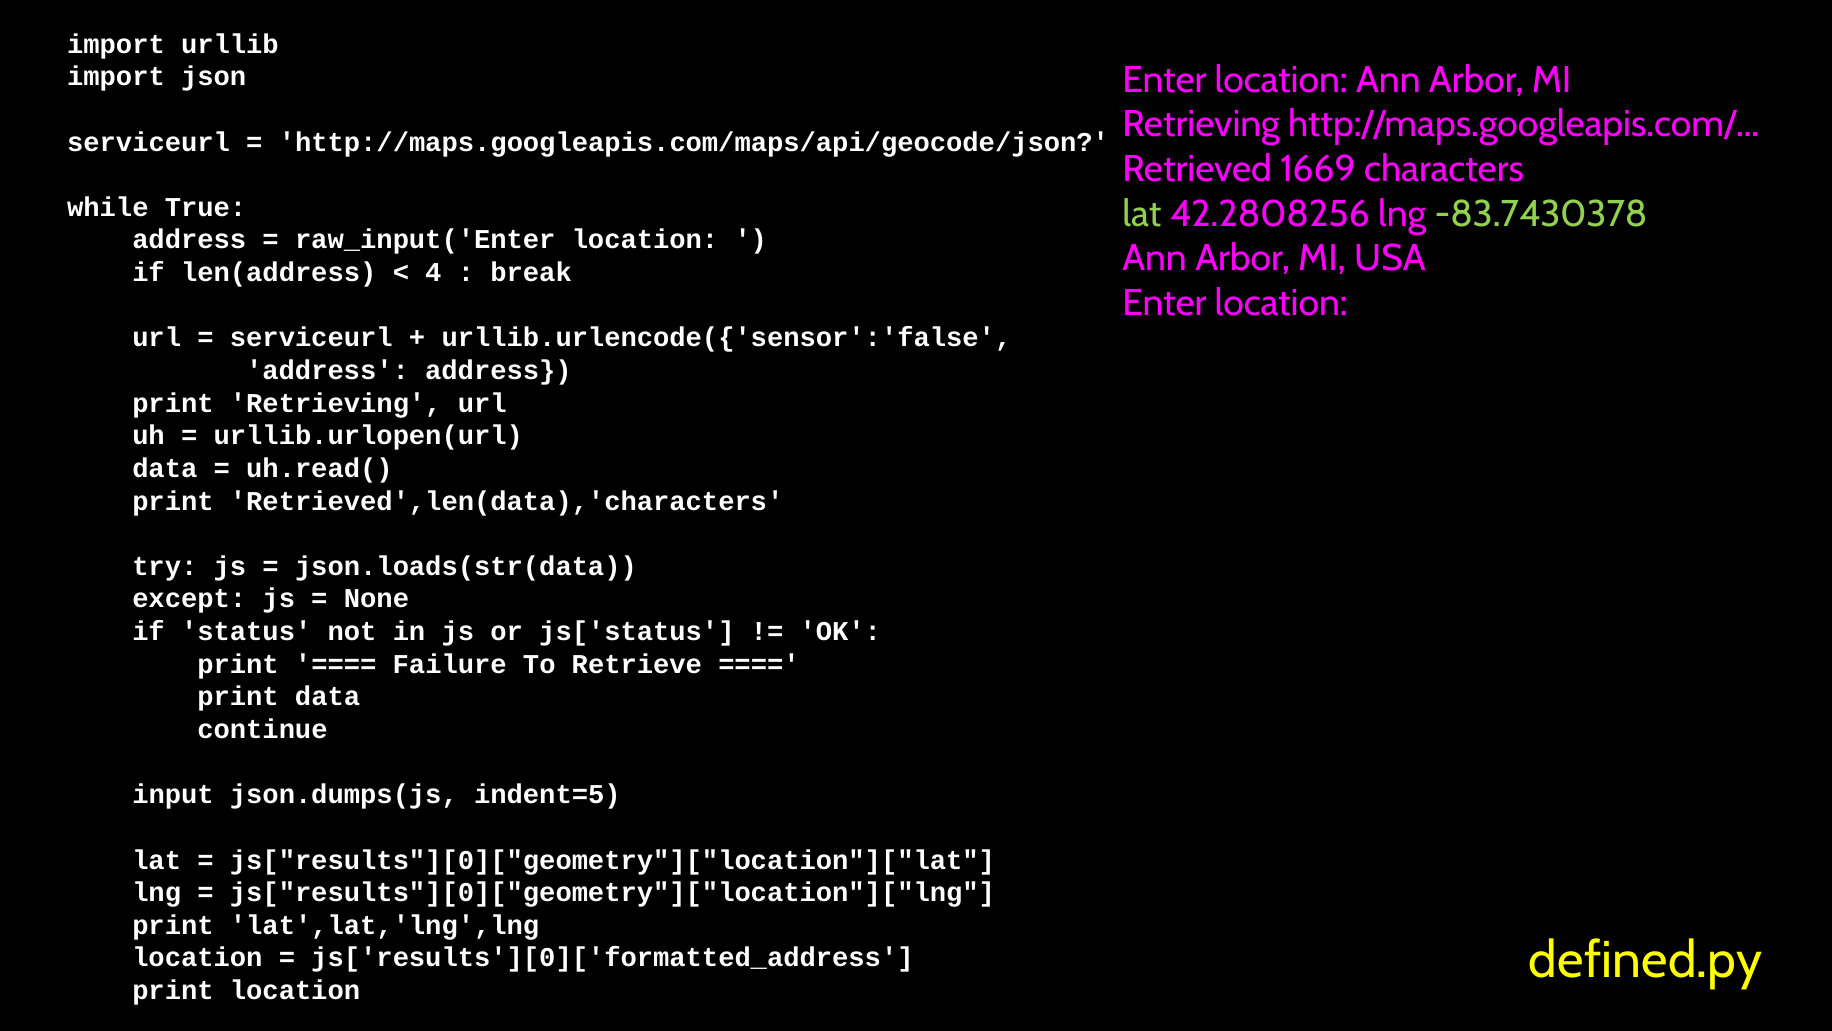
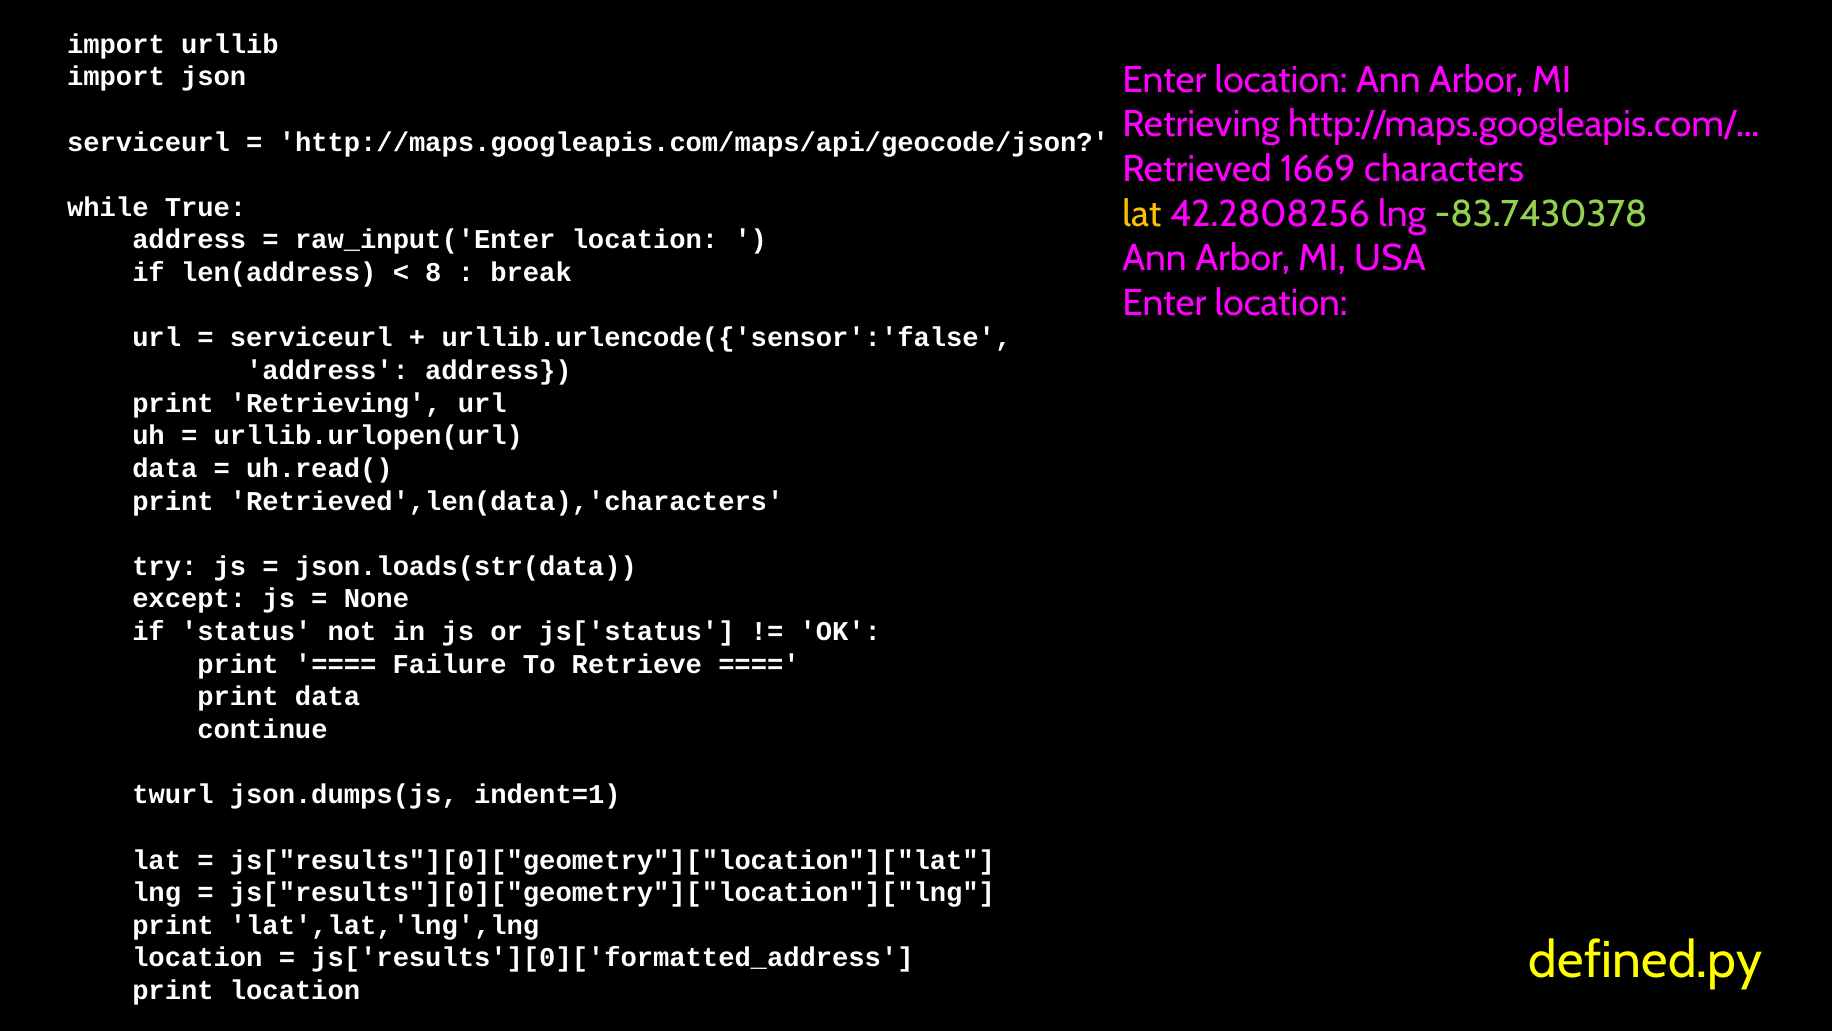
lat at (1142, 214) colour: light green -> yellow
4: 4 -> 8
input: input -> twurl
indent=5: indent=5 -> indent=1
